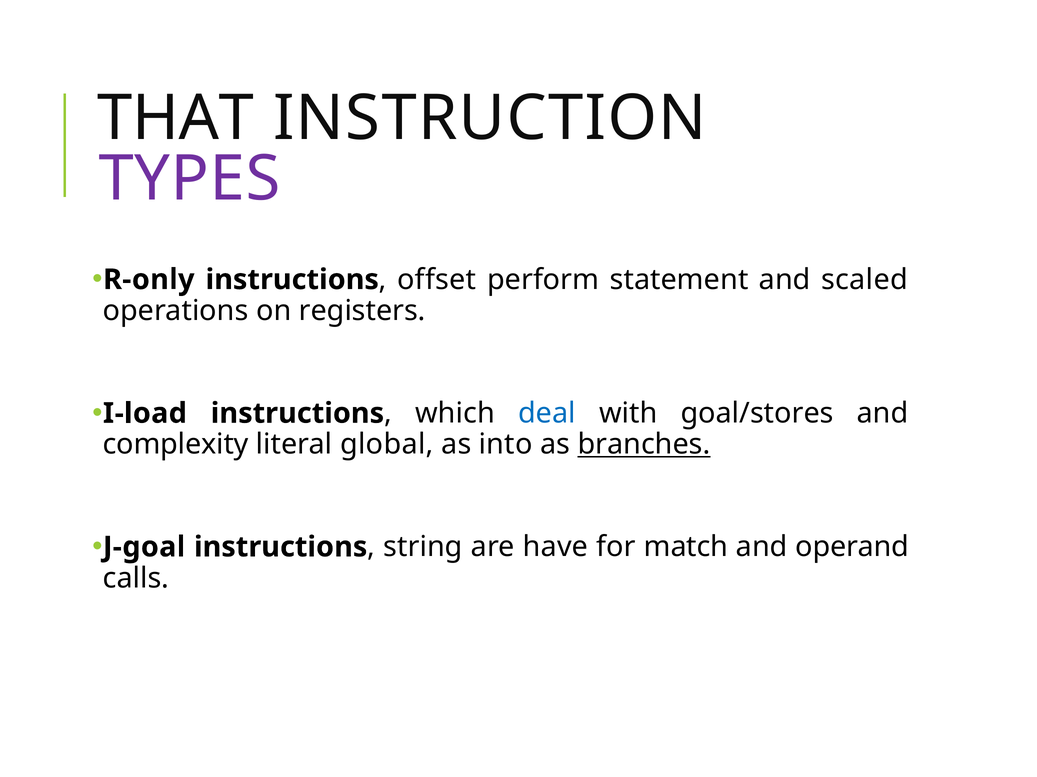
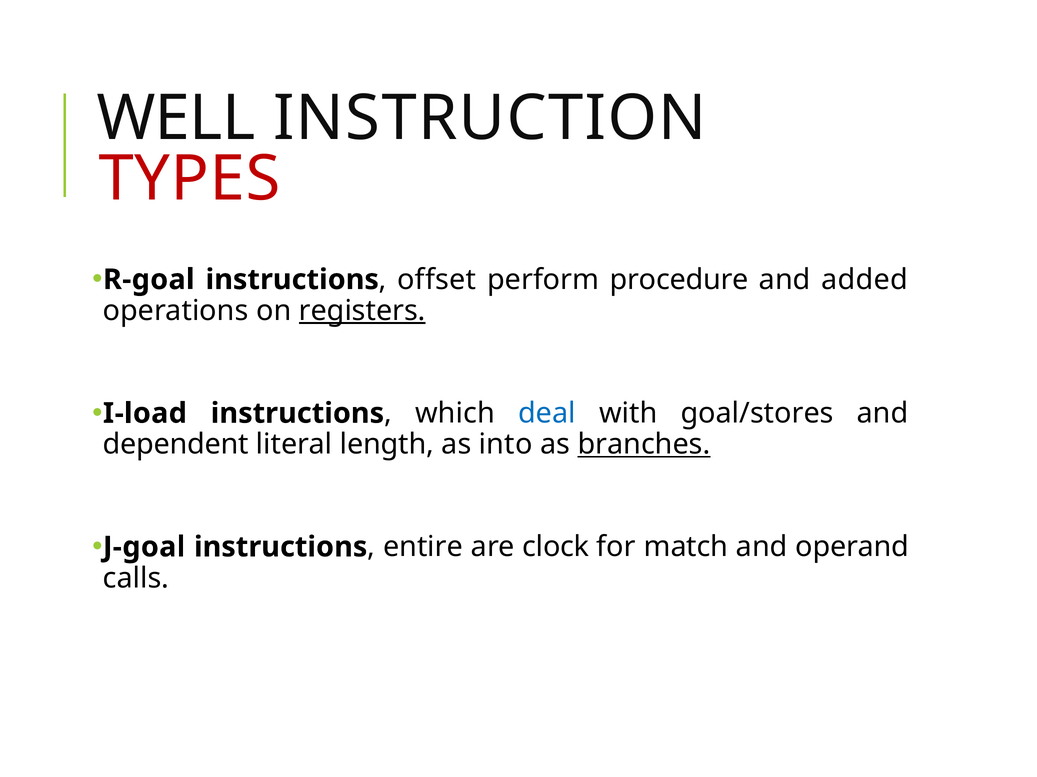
THAT: THAT -> WELL
TYPES colour: purple -> red
R-only: R-only -> R-goal
statement: statement -> procedure
scaled: scaled -> added
registers underline: none -> present
complexity: complexity -> dependent
global: global -> length
string: string -> entire
have: have -> clock
